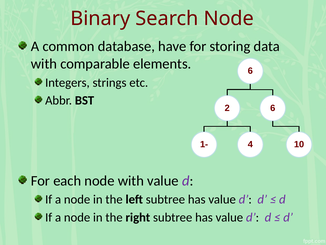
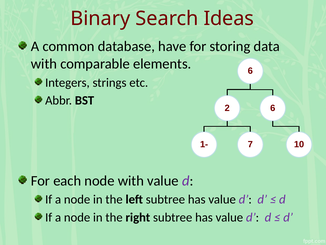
Search Node: Node -> Ideas
4: 4 -> 7
